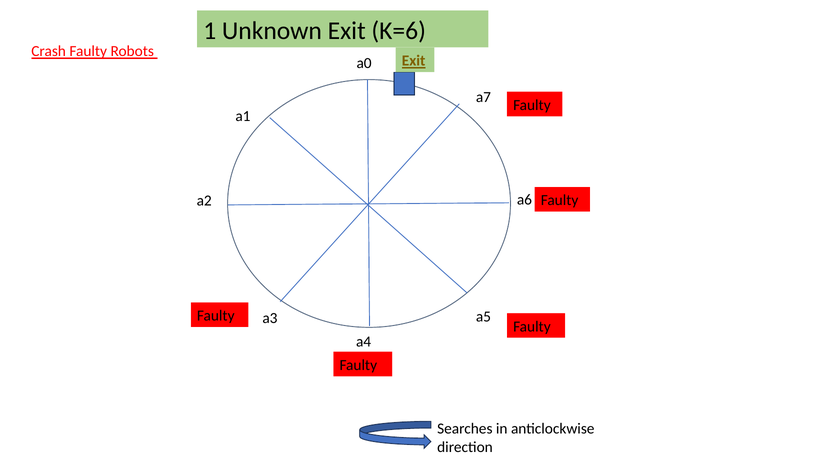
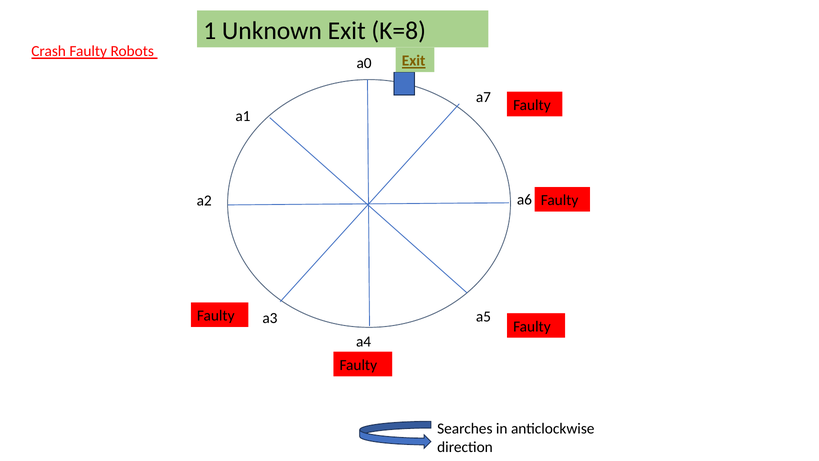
K=6: K=6 -> K=8
